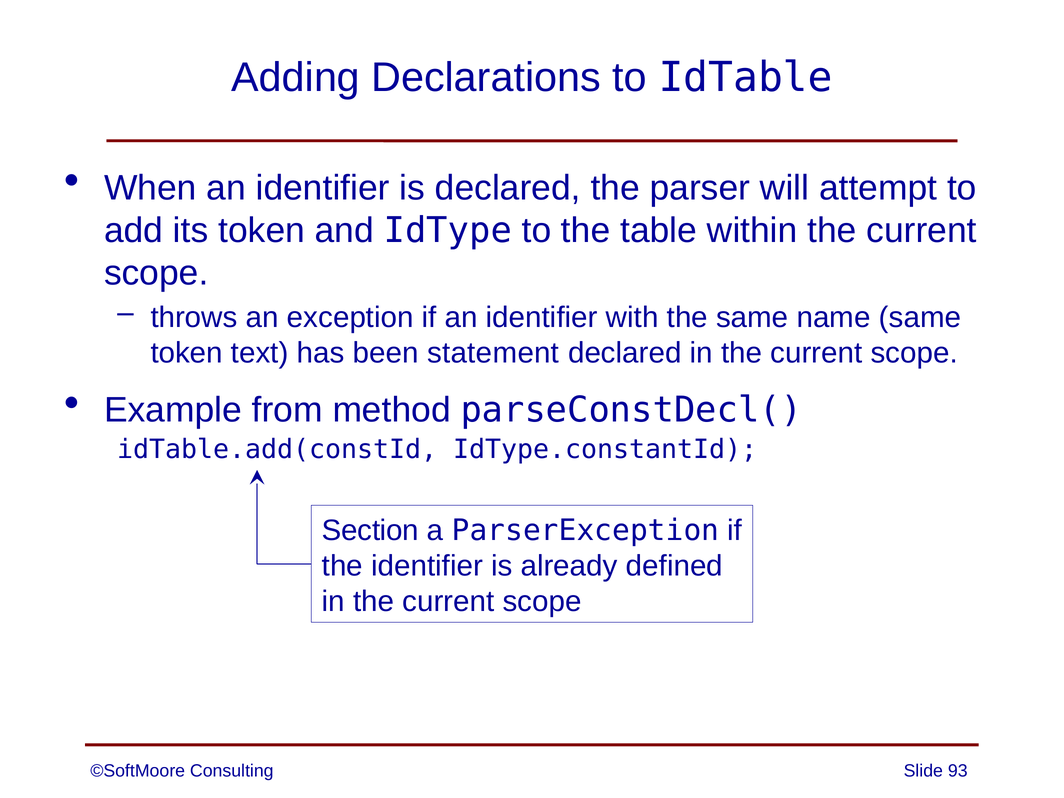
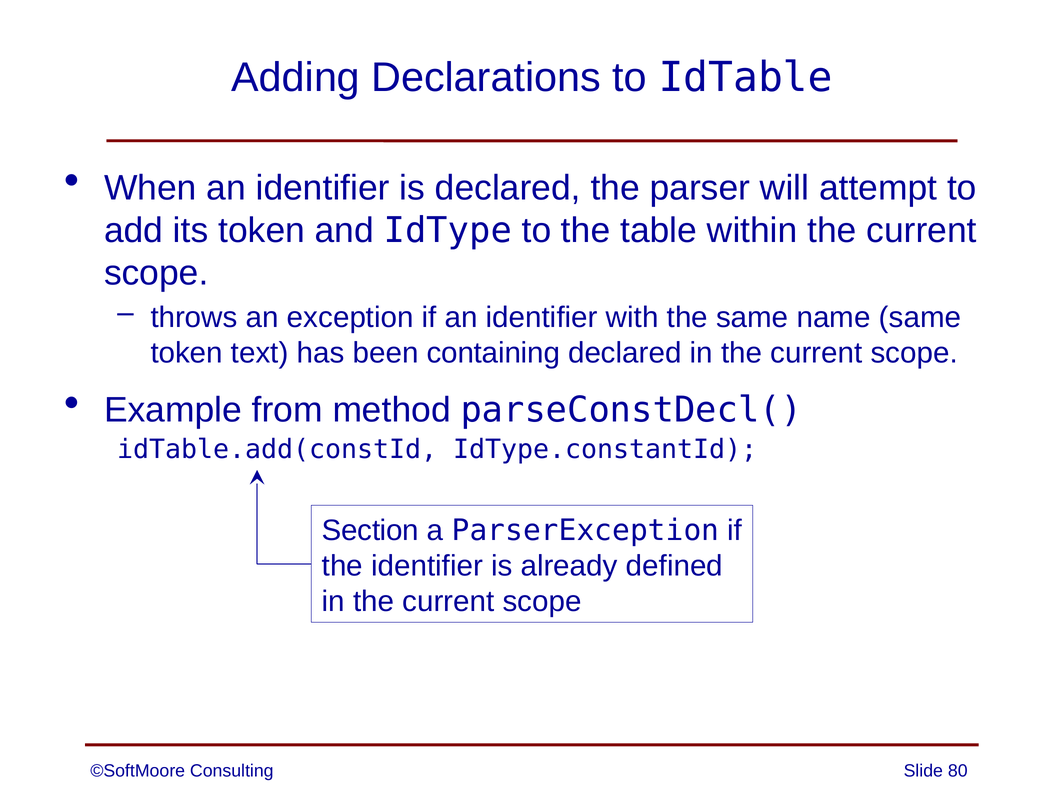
statement: statement -> containing
93: 93 -> 80
